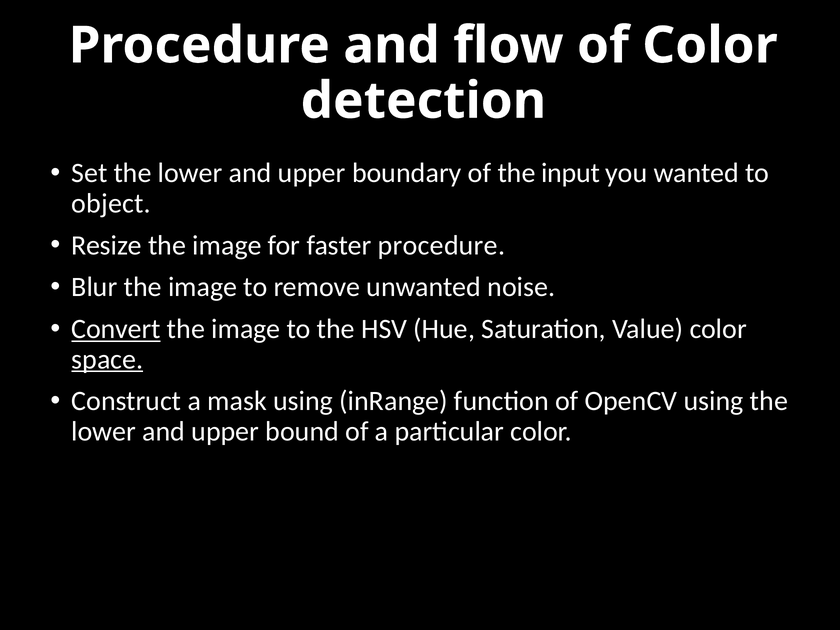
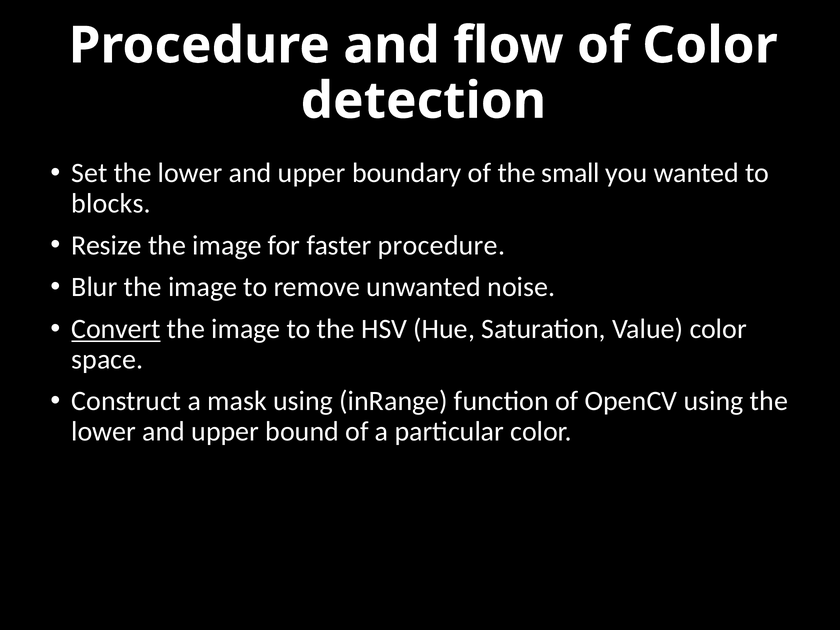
input: input -> small
object: object -> blocks
space underline: present -> none
